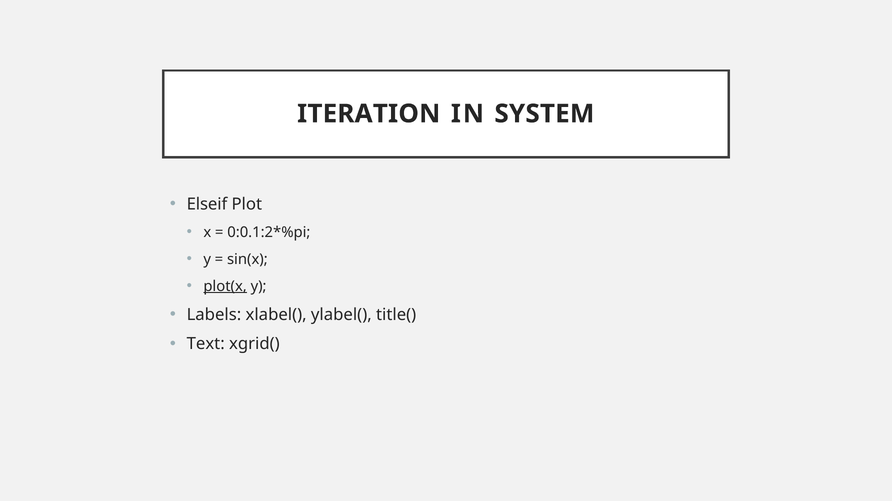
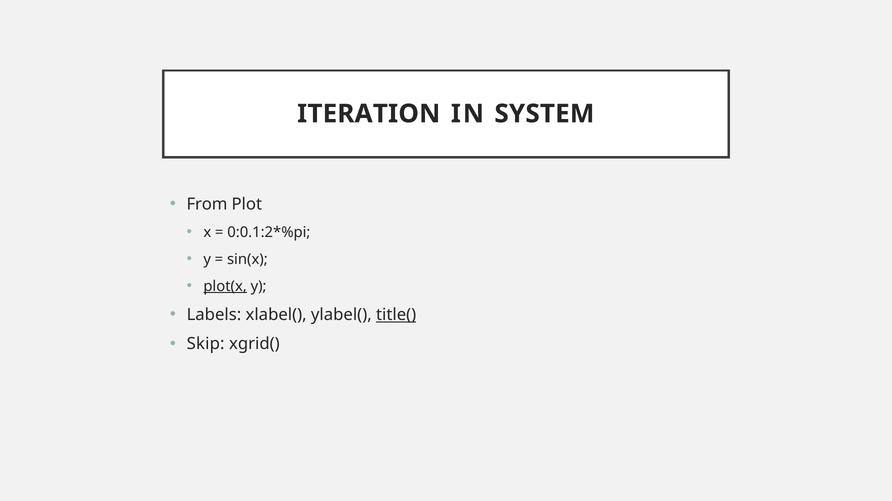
Elseif: Elseif -> From
title( underline: none -> present
Text: Text -> Skip
